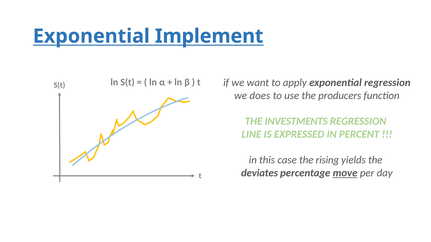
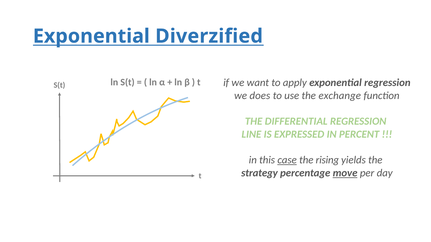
Implement: Implement -> Diverzified
producers: producers -> exchange
INVESTMENTS: INVESTMENTS -> DIFFERENTIAL
case underline: none -> present
deviates: deviates -> strategy
